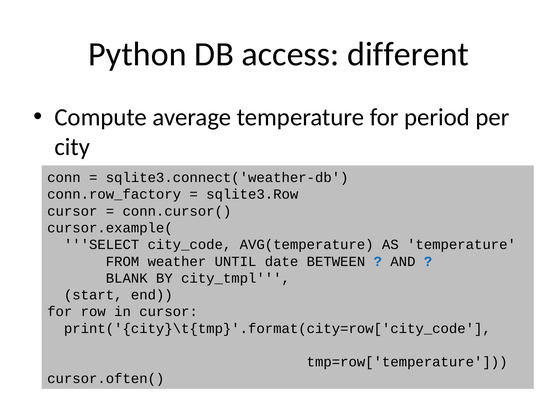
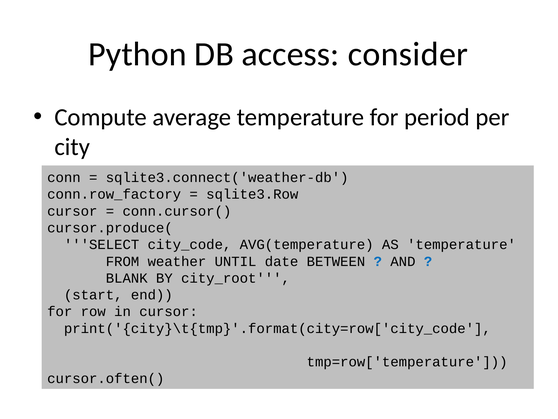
different: different -> consider
cursor.example(: cursor.example( -> cursor.produce(
city_tmpl: city_tmpl -> city_root
